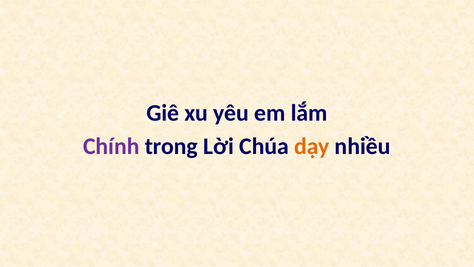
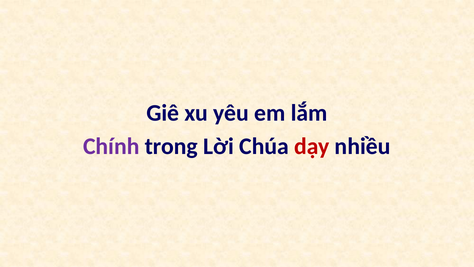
dạy colour: orange -> red
